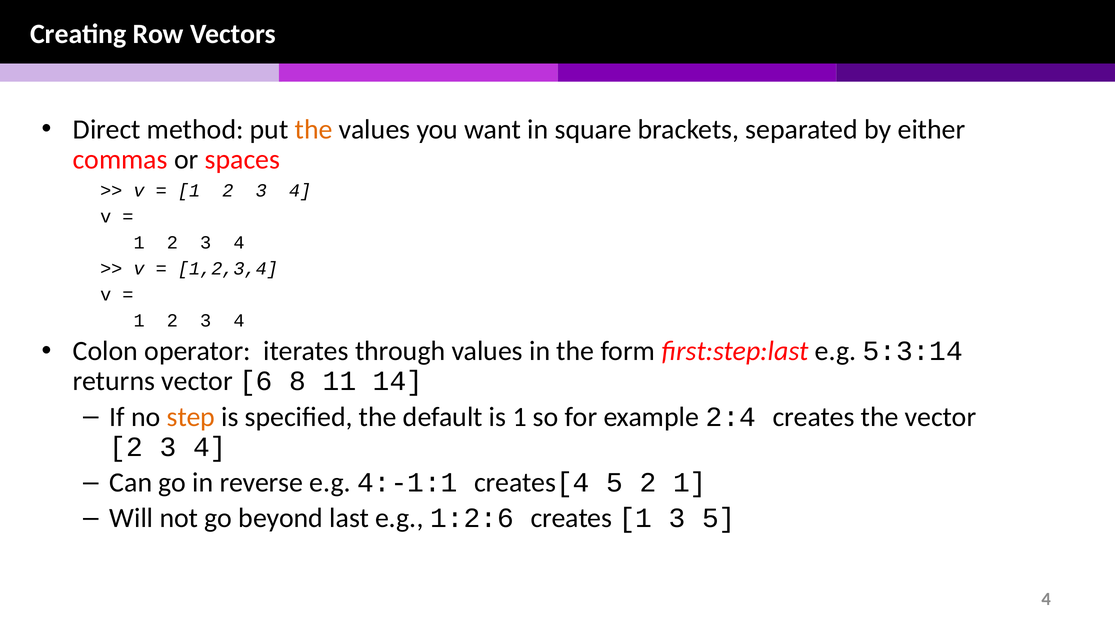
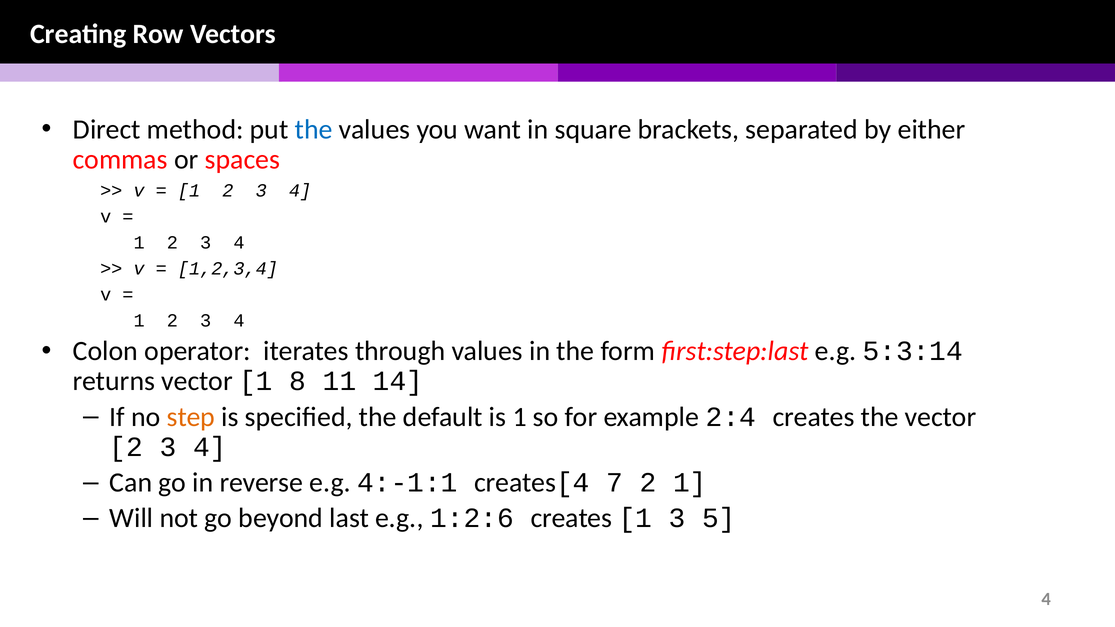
the at (314, 129) colour: orange -> blue
vector 6: 6 -> 1
creates[4 5: 5 -> 7
